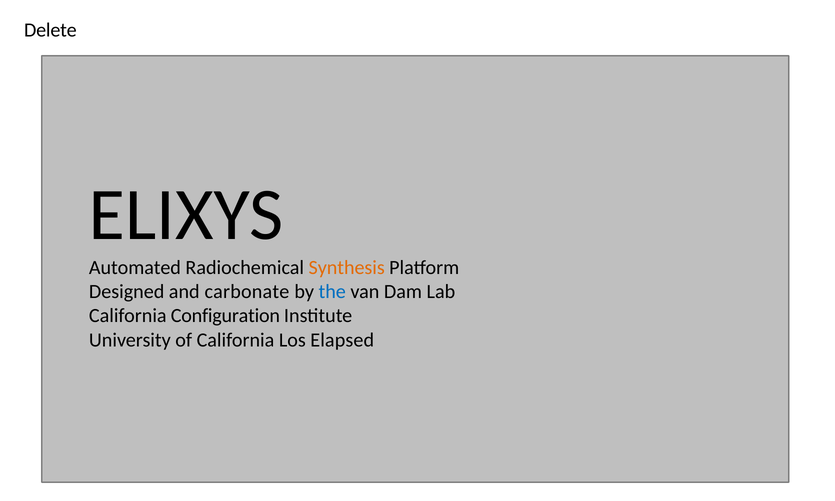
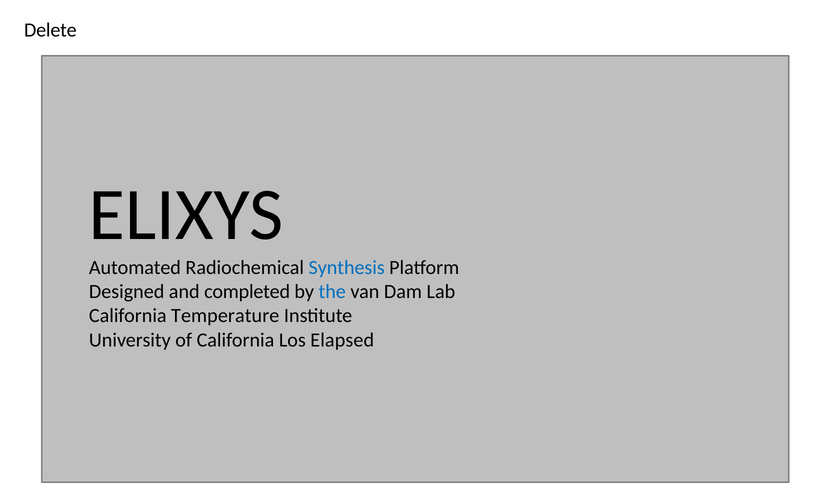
Synthesis colour: orange -> blue
carbonate: carbonate -> completed
Configuration: Configuration -> Temperature
